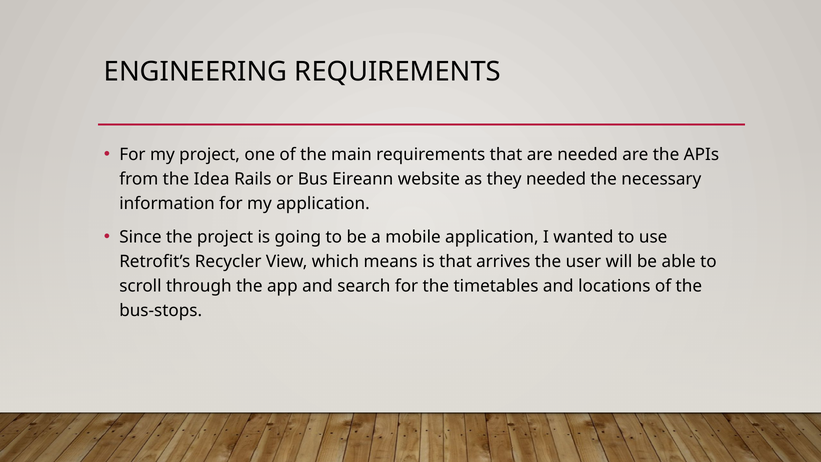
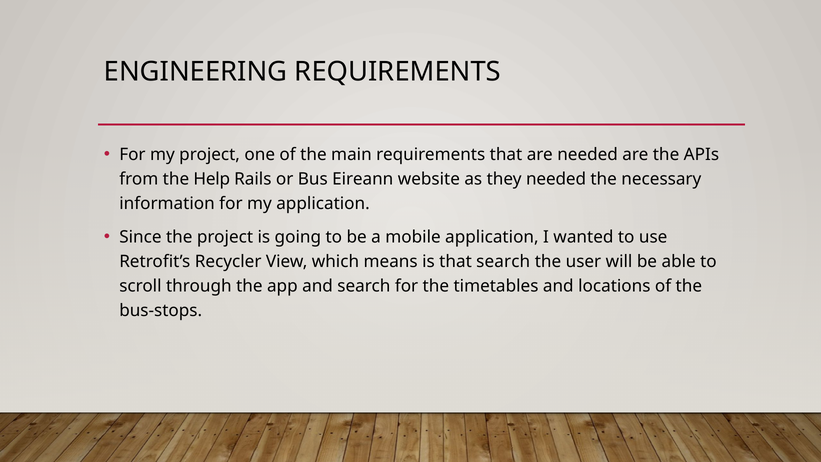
Idea: Idea -> Help
that arrives: arrives -> search
